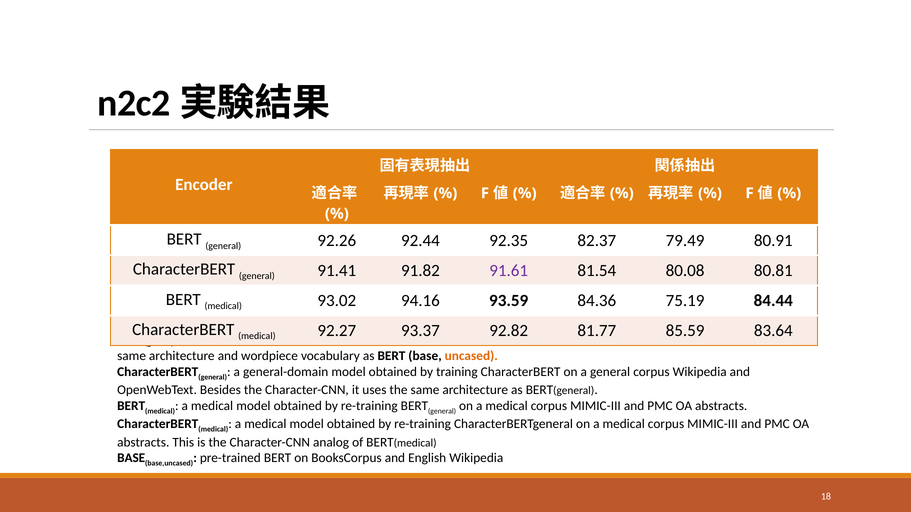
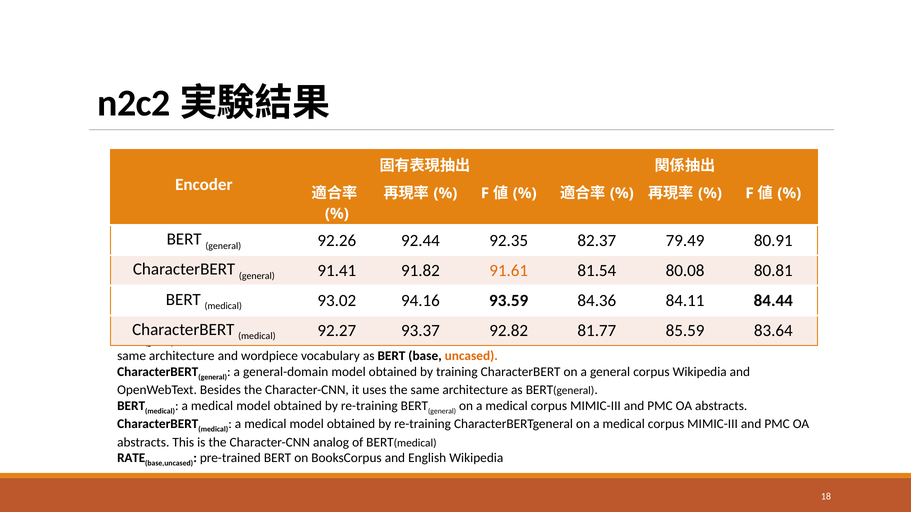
91.61 colour: purple -> orange
75.19: 75.19 -> 84.11
BASE at (131, 458): BASE -> RATE
